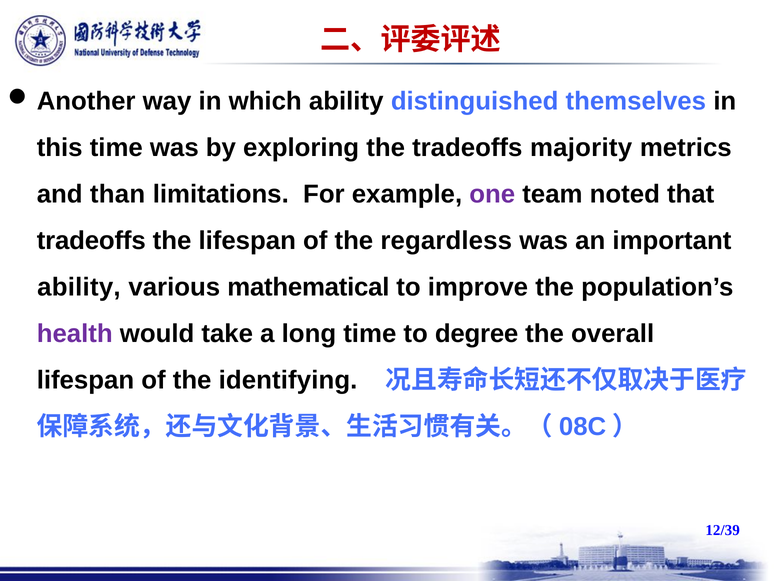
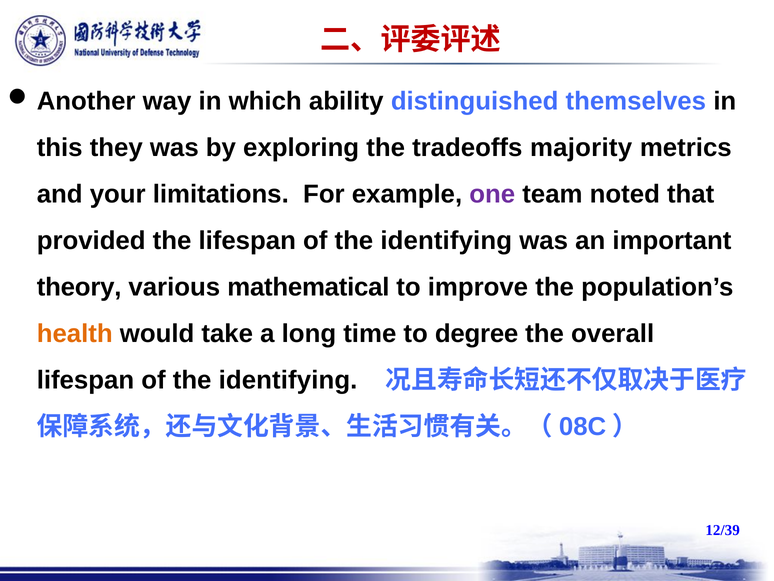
this time: time -> they
than: than -> your
tradeoffs at (91, 241): tradeoffs -> provided
regardless at (446, 241): regardless -> identifying
ability at (79, 287): ability -> theory
health colour: purple -> orange
